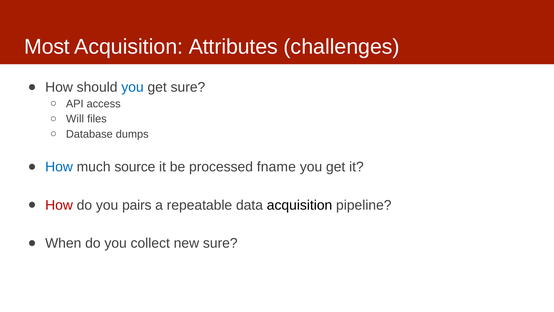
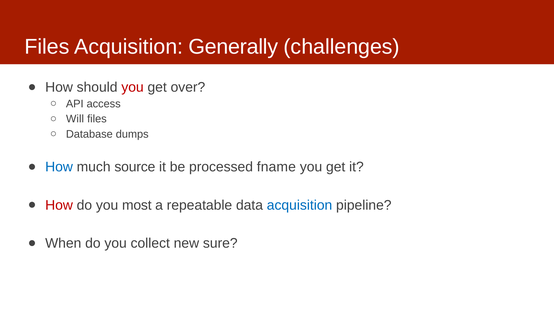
Most at (47, 47): Most -> Files
Attributes: Attributes -> Generally
you at (133, 87) colour: blue -> red
get sure: sure -> over
pairs: pairs -> most
acquisition at (300, 205) colour: black -> blue
